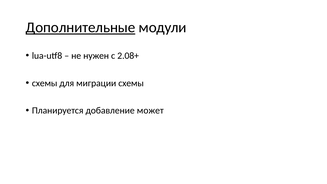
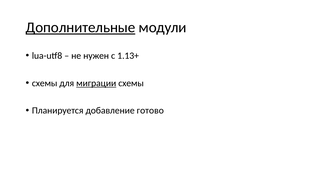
2.08+: 2.08+ -> 1.13+
миграции underline: none -> present
может: может -> готово
